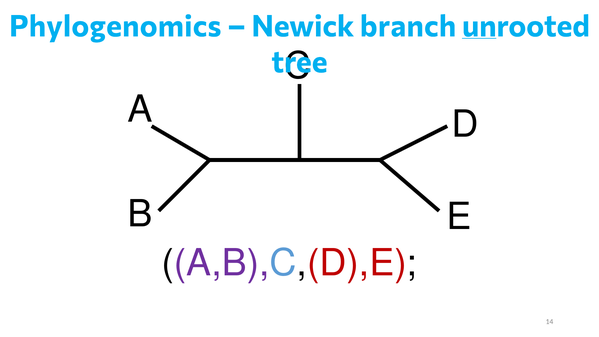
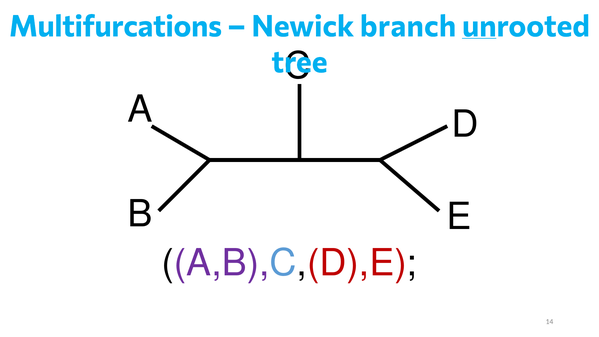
Phylogenomics: Phylogenomics -> Multifurcations
